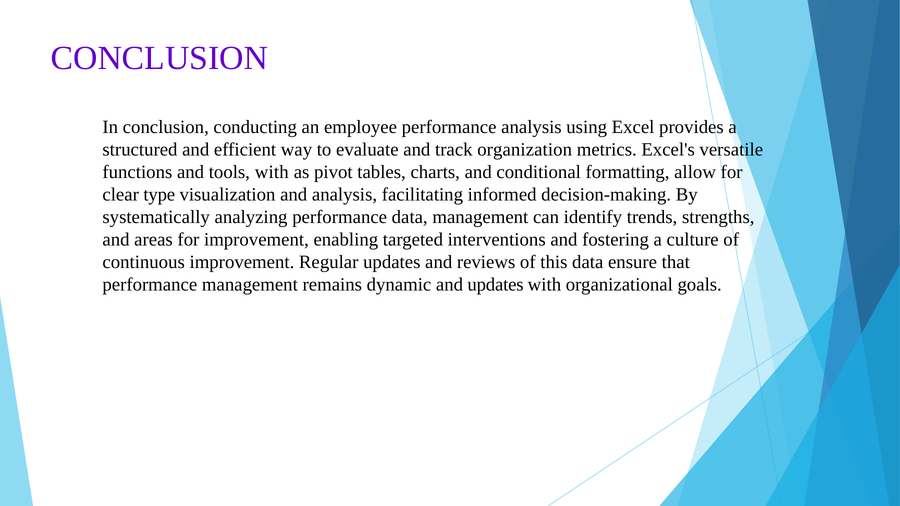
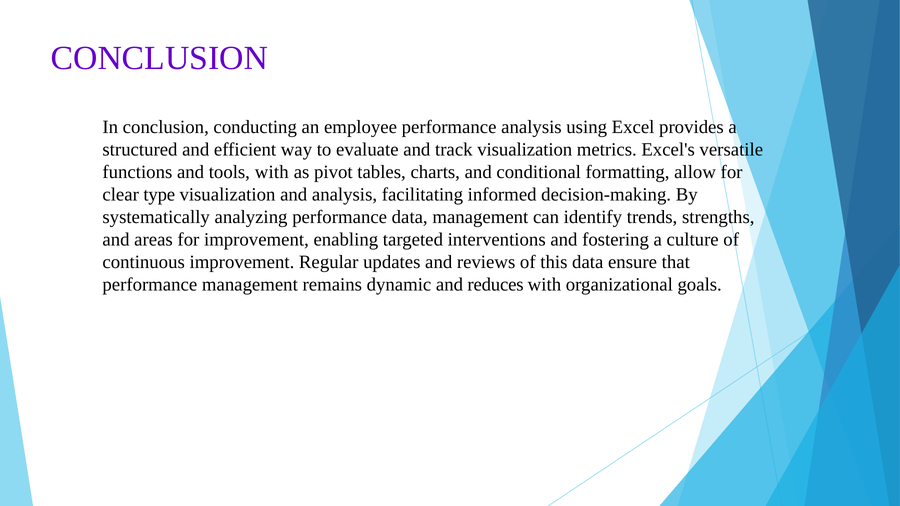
track organization: organization -> visualization
and updates: updates -> reduces
